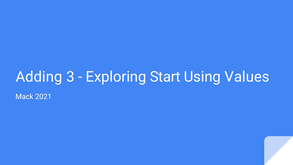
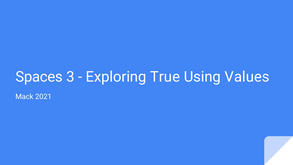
Adding: Adding -> Spaces
Start: Start -> True
